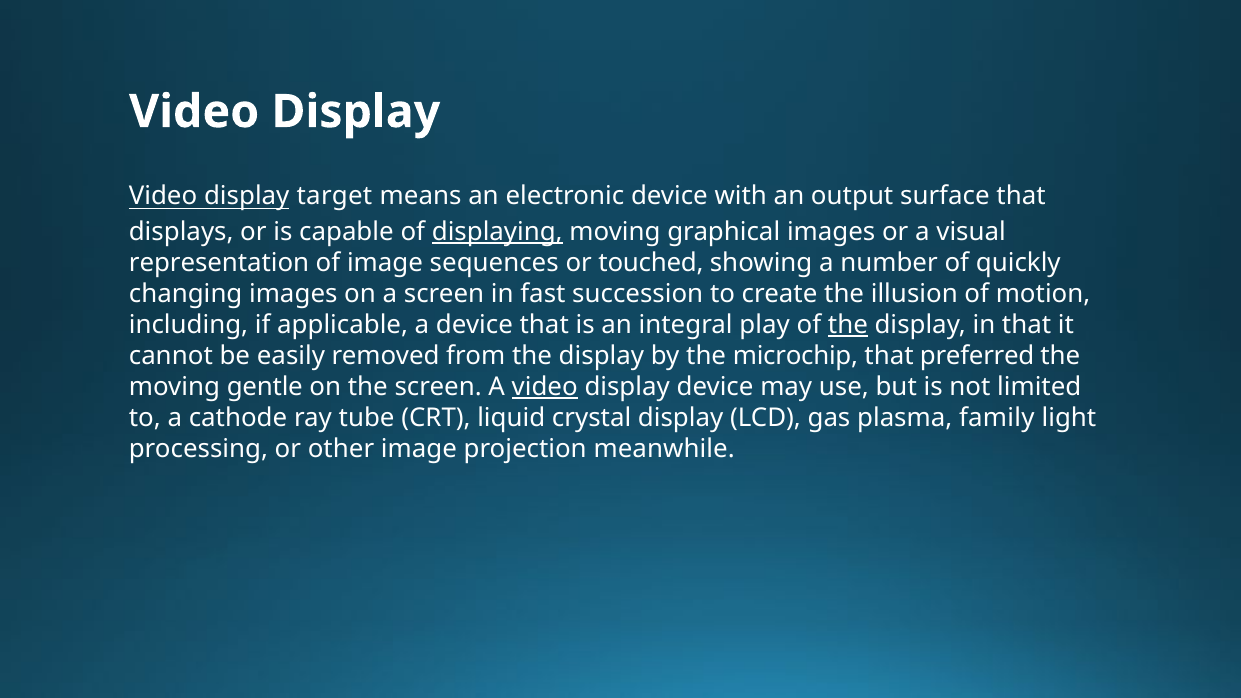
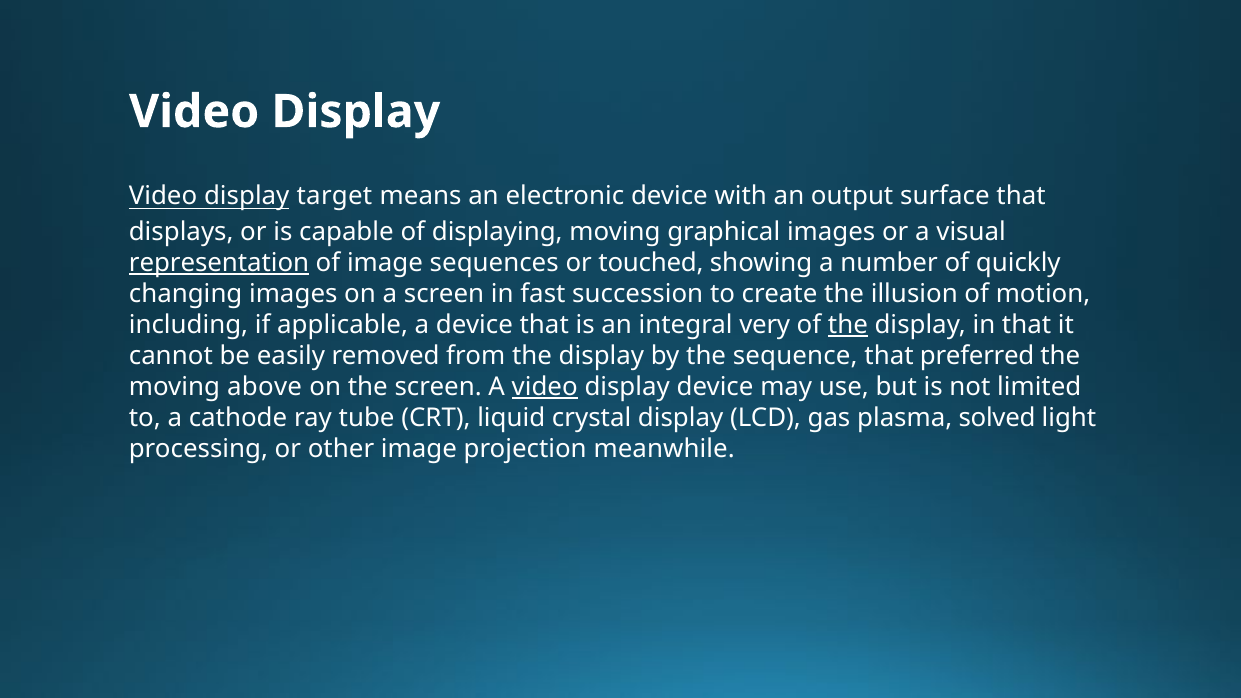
displaying underline: present -> none
representation underline: none -> present
play: play -> very
microchip: microchip -> sequence
gentle: gentle -> above
family: family -> solved
